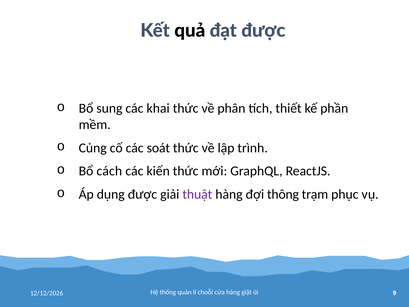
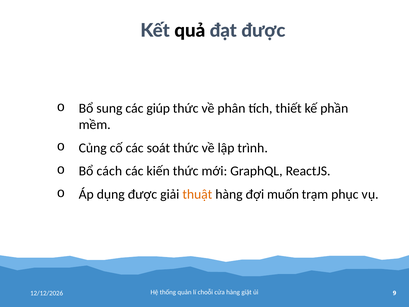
khai: khai -> giúp
thuật colour: purple -> orange
thông: thông -> muốn
